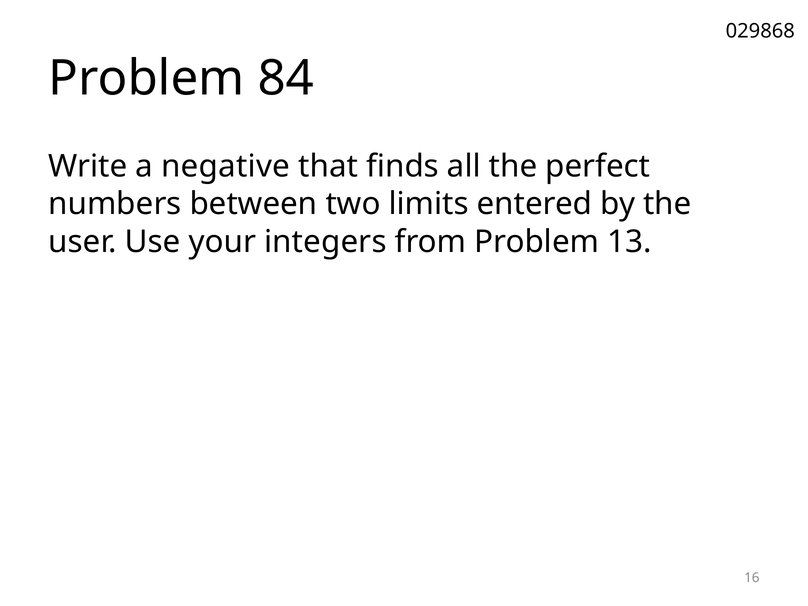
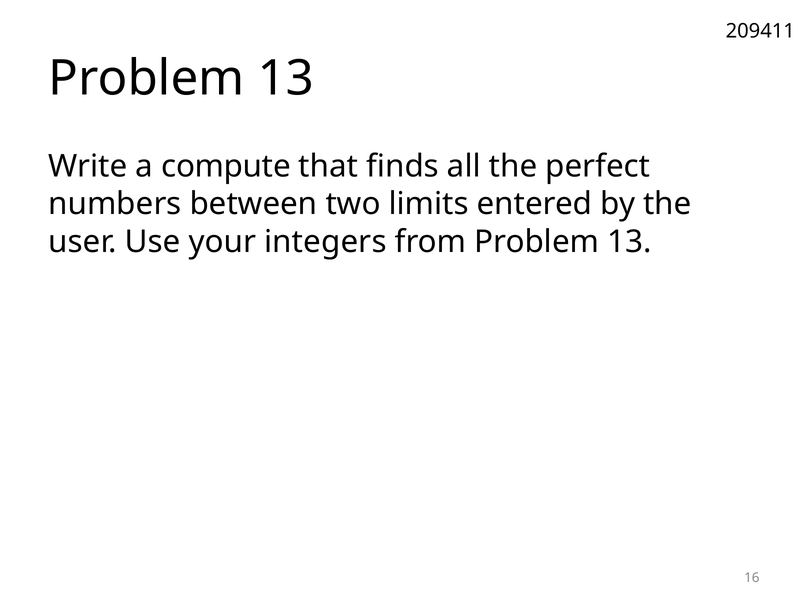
029868: 029868 -> 209411
84 at (286, 78): 84 -> 13
negative: negative -> compute
